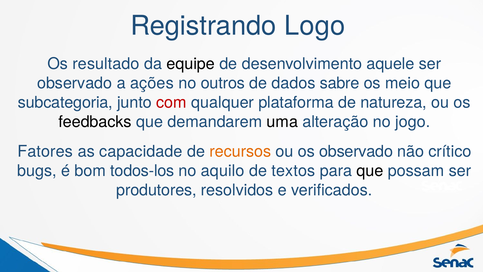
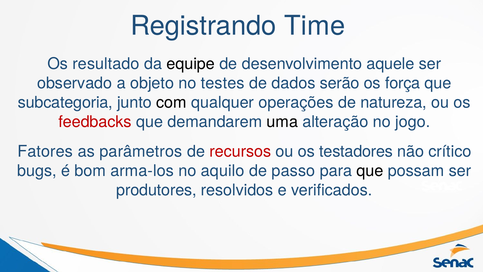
Logo: Logo -> Time
ações: ações -> objeto
outros: outros -> testes
sabre: sabre -> serão
meio: meio -> força
com colour: red -> black
plataforma: plataforma -> operações
feedbacks colour: black -> red
capacidade: capacidade -> parâmetros
recursos colour: orange -> red
os observado: observado -> testadores
todos-los: todos-los -> arma-los
textos: textos -> passo
